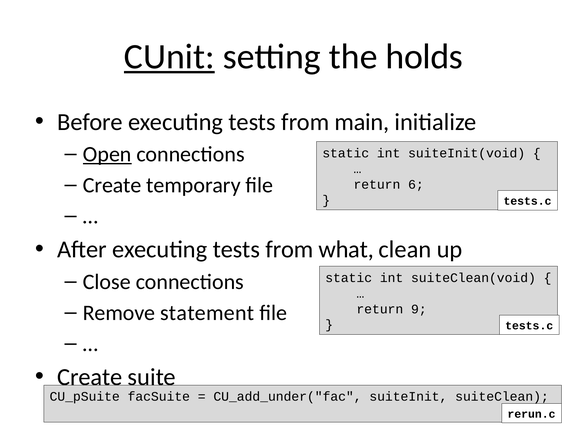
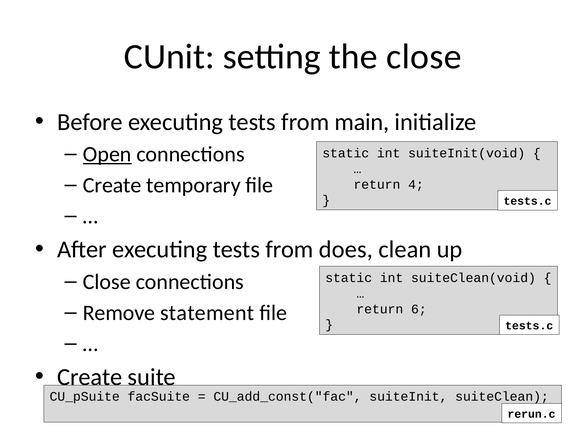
CUnit underline: present -> none
the holds: holds -> close
6: 6 -> 4
what: what -> does
9: 9 -> 6
CU_add_under("fac: CU_add_under("fac -> CU_add_const("fac
